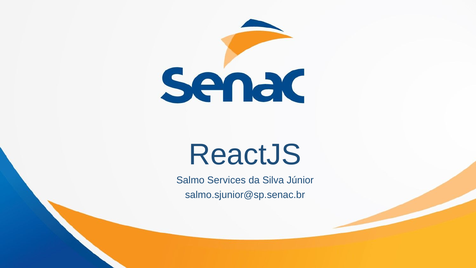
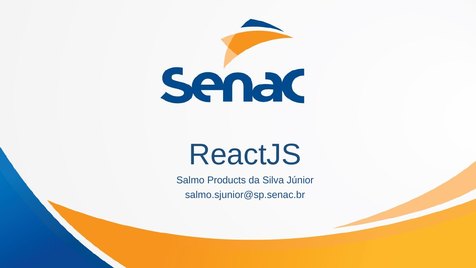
Services: Services -> Products
